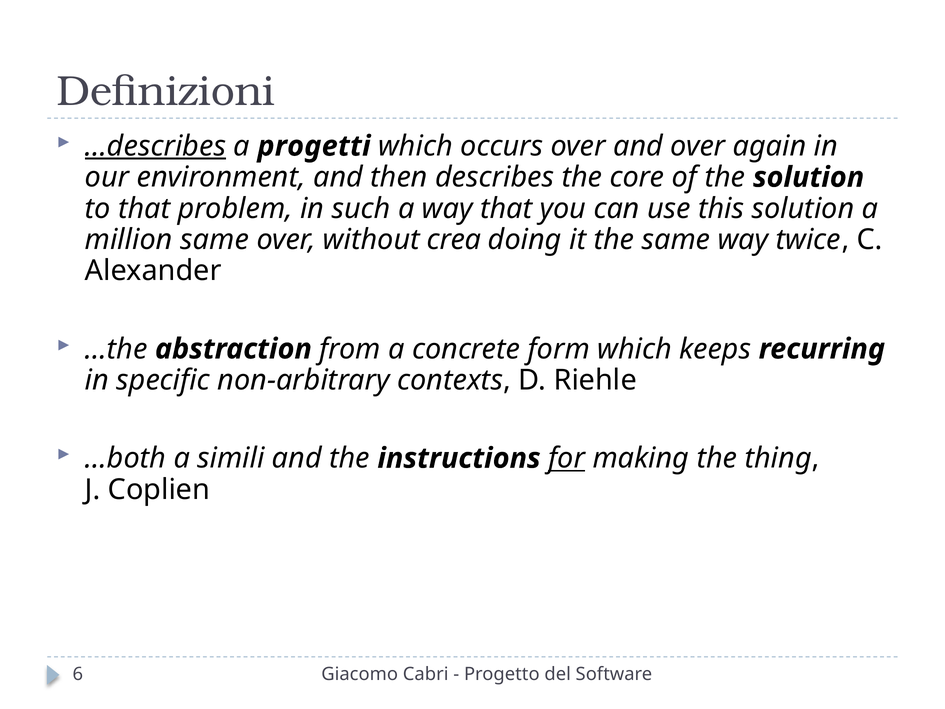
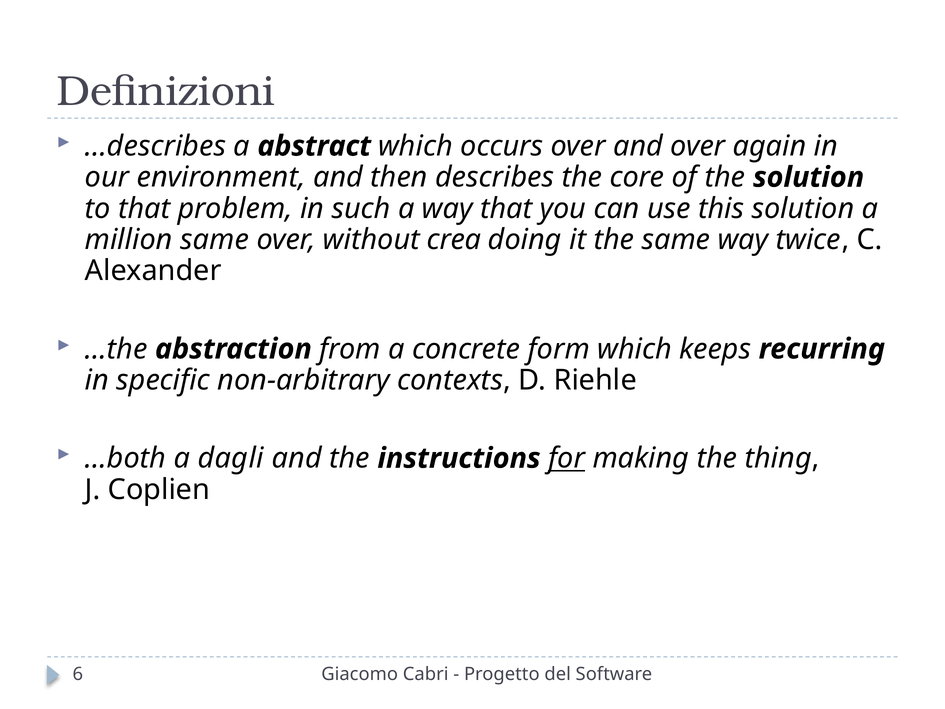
...describes underline: present -> none
progetti: progetti -> abstract
simili: simili -> dagli
